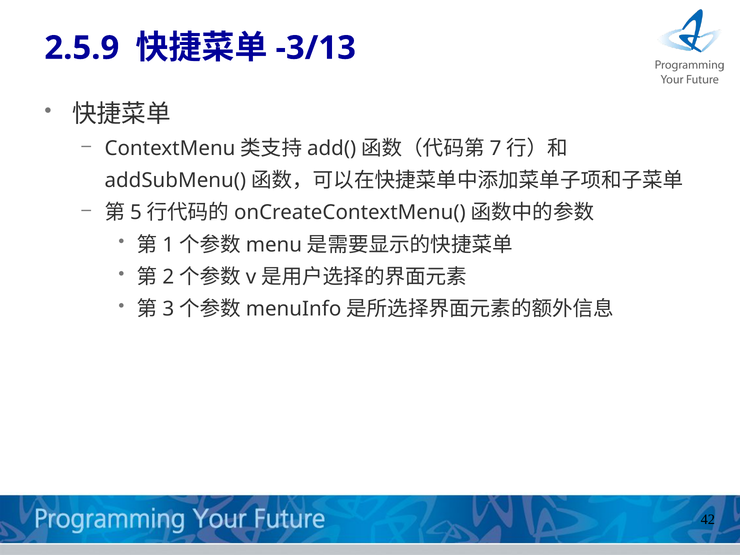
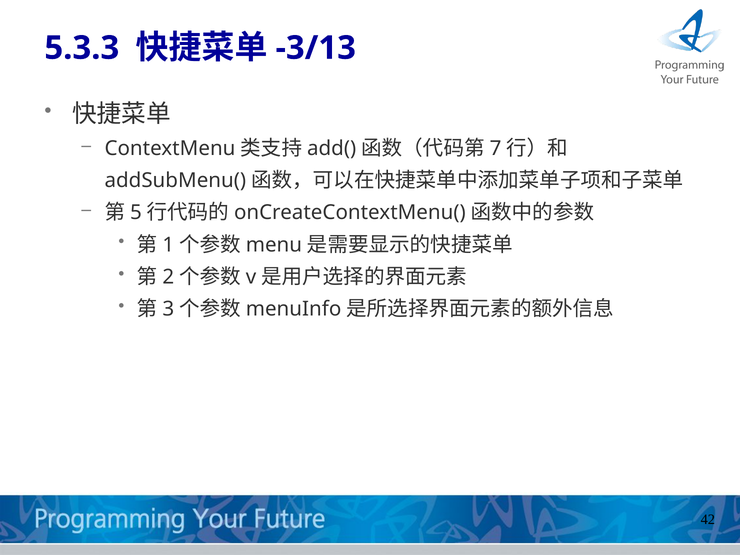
2.5.9: 2.5.9 -> 5.3.3
